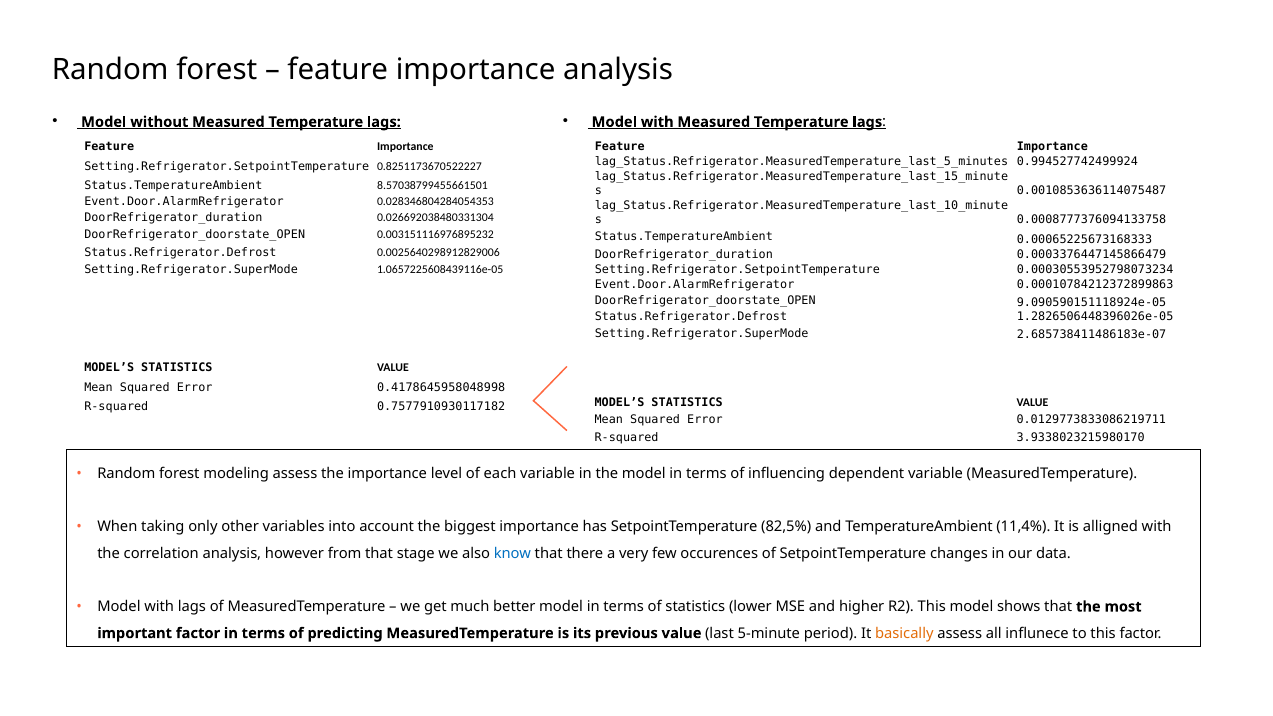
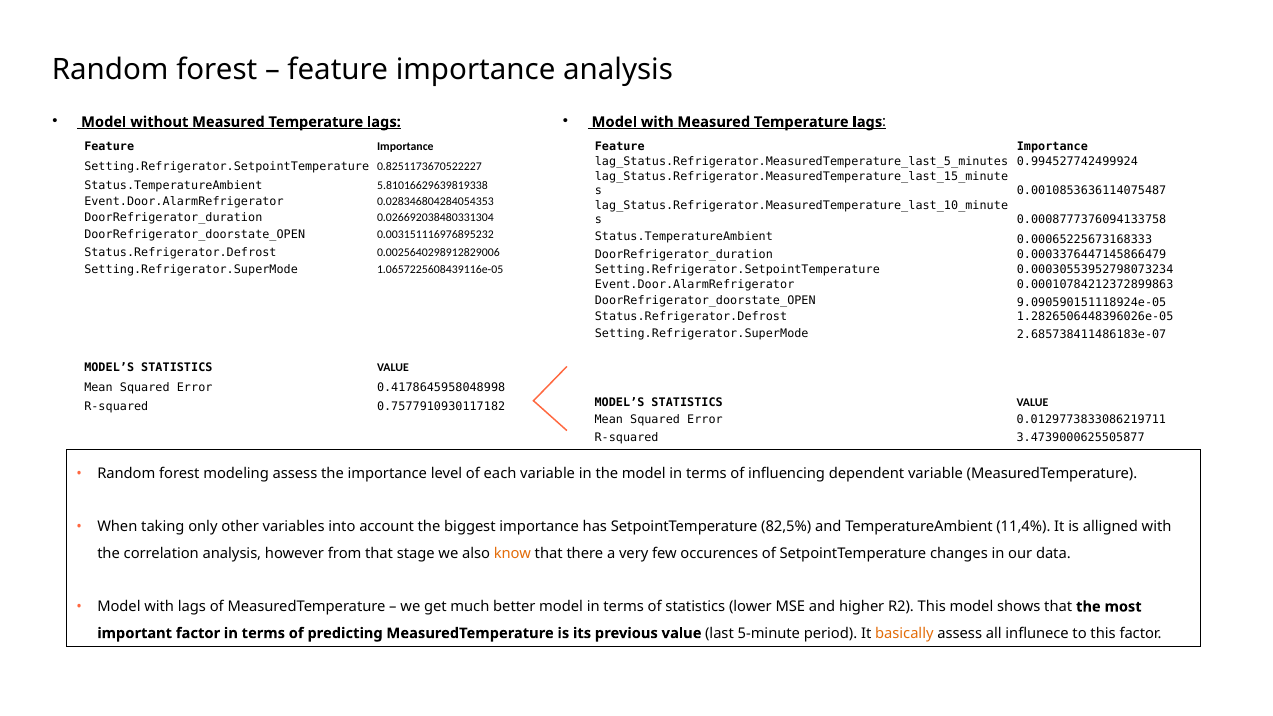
8.57038799455661501: 8.57038799455661501 -> 5.81016629639819338
3.9338023215980170: 3.9338023215980170 -> 3.4739000625505877
know colour: blue -> orange
